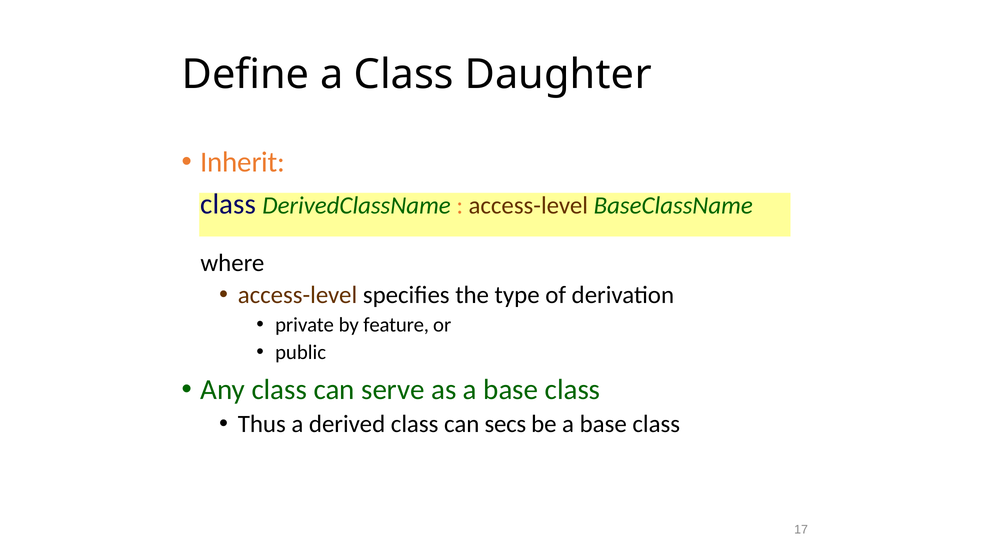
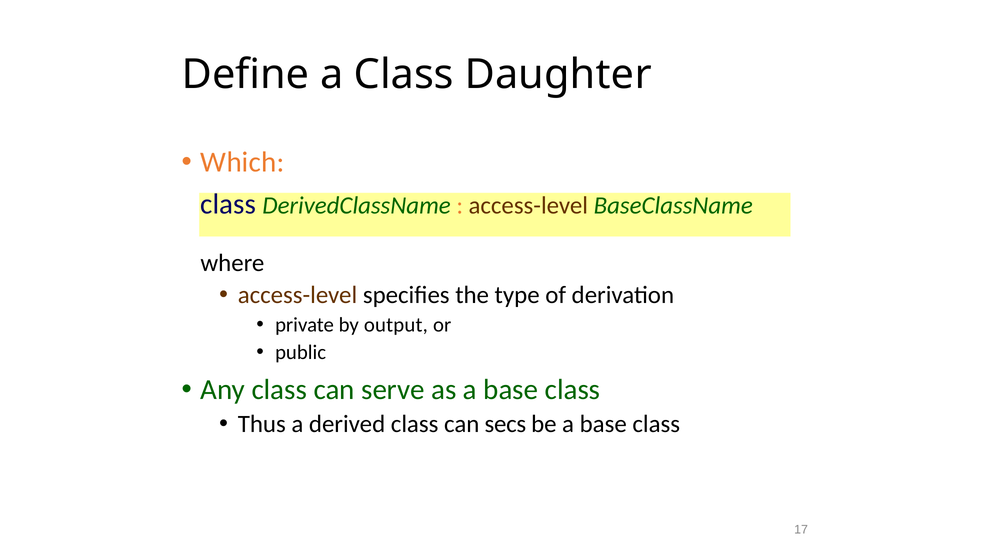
Inherit: Inherit -> Which
feature: feature -> output
